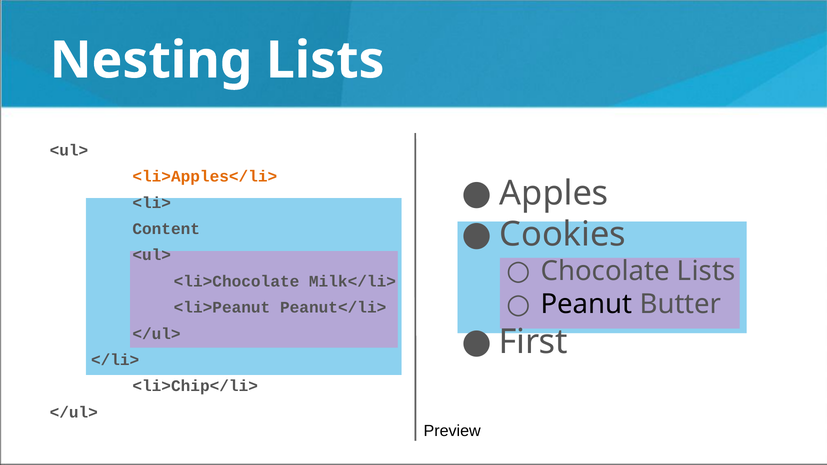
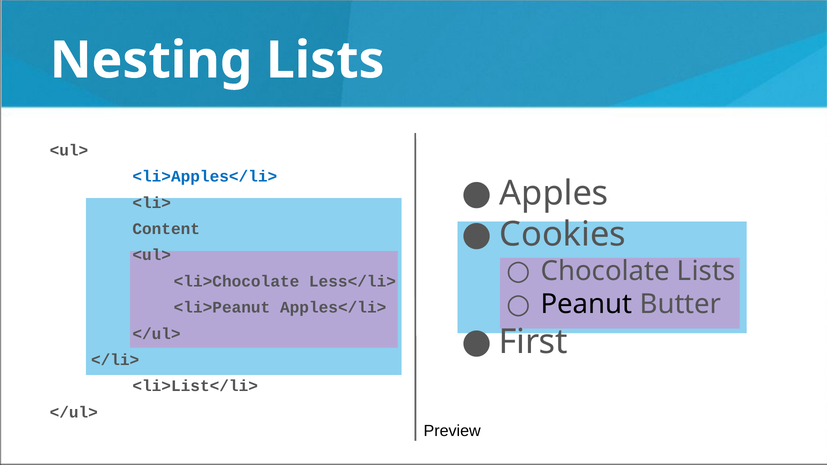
<li>Apples</li> colour: orange -> blue
Milk</li>: Milk</li> -> Less</li>
Peanut</li>: Peanut</li> -> Apples</li>
<li>Chip</li>: <li>Chip</li> -> <li>List</li>
